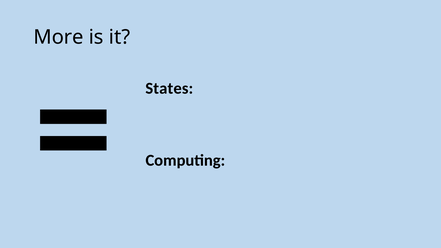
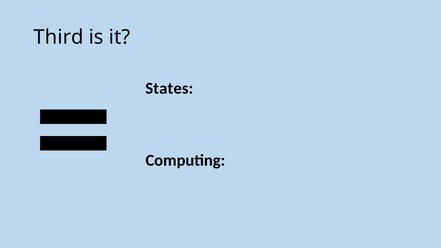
More: More -> Third
